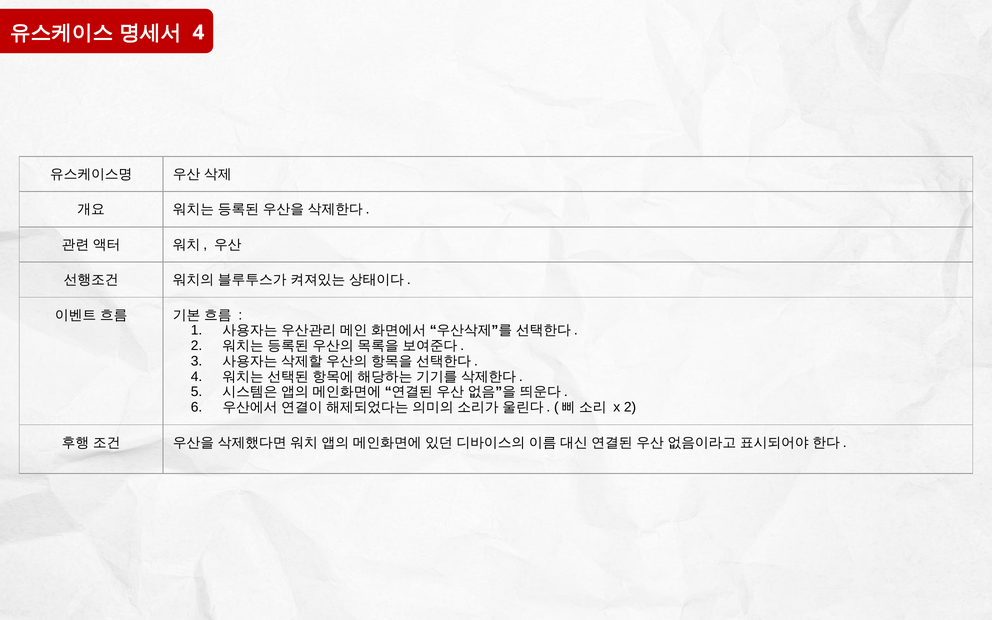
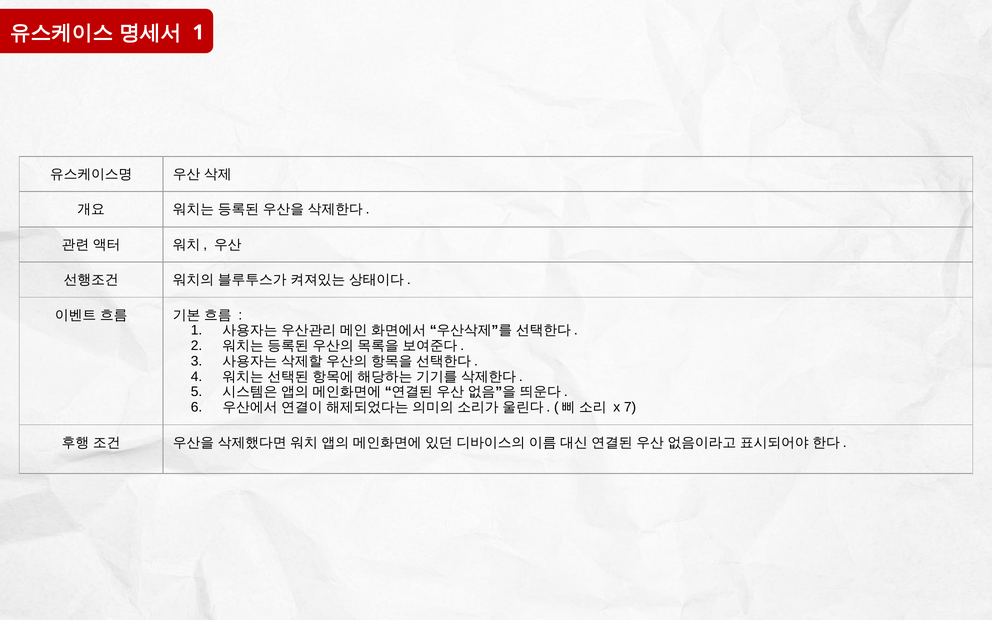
4 at (198, 33): 4 -> 1
x 2: 2 -> 7
